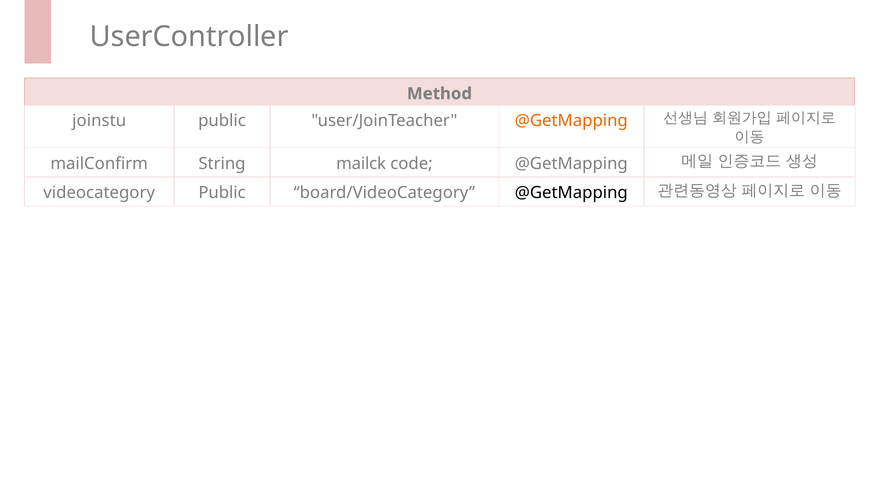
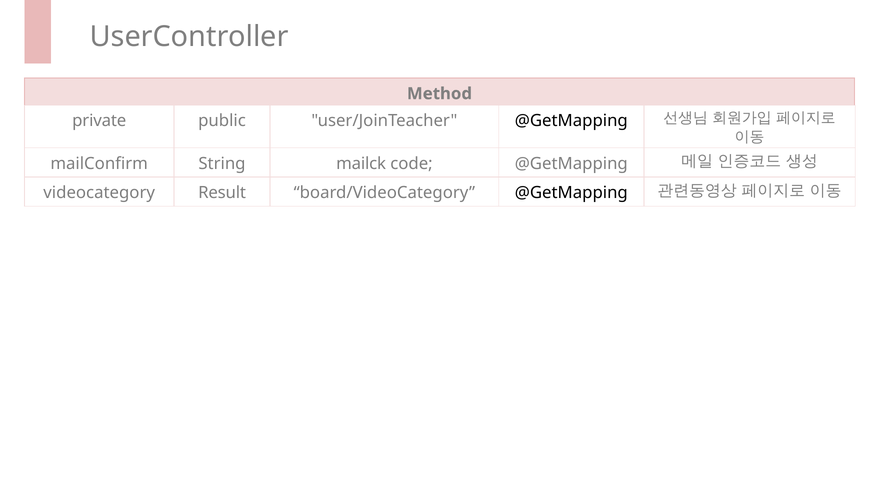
joinstu: joinstu -> private
@GetMapping at (571, 121) colour: orange -> black
videocategory Public: Public -> Result
